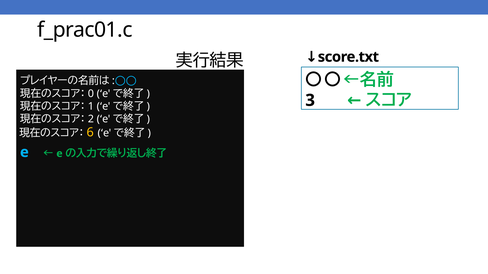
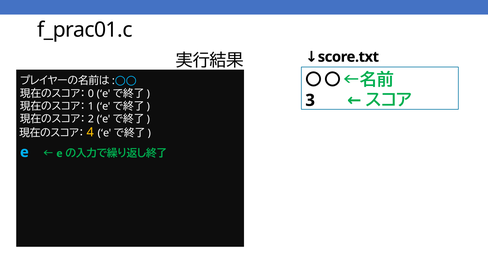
6: 6 -> 4
